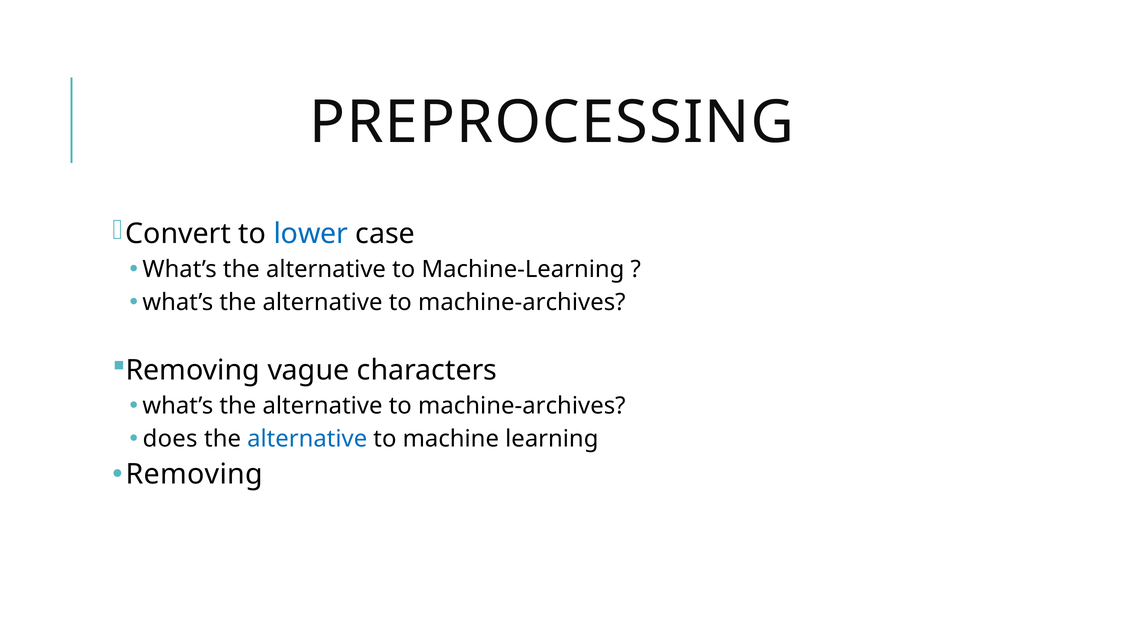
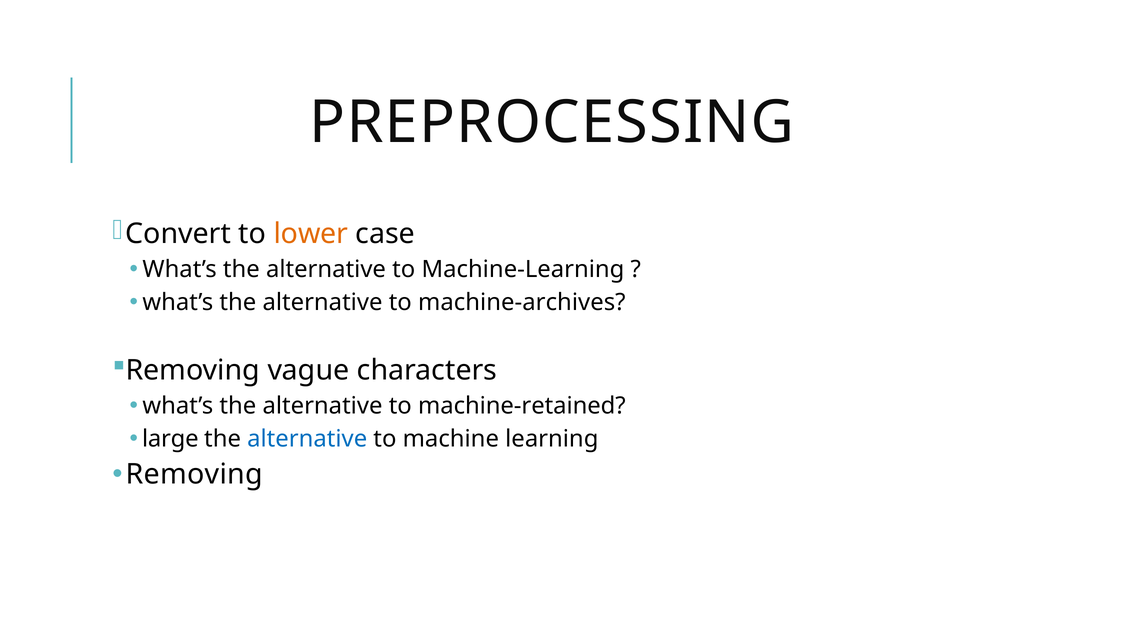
lower colour: blue -> orange
machine-archives at (522, 406): machine-archives -> machine-retained
does: does -> large
